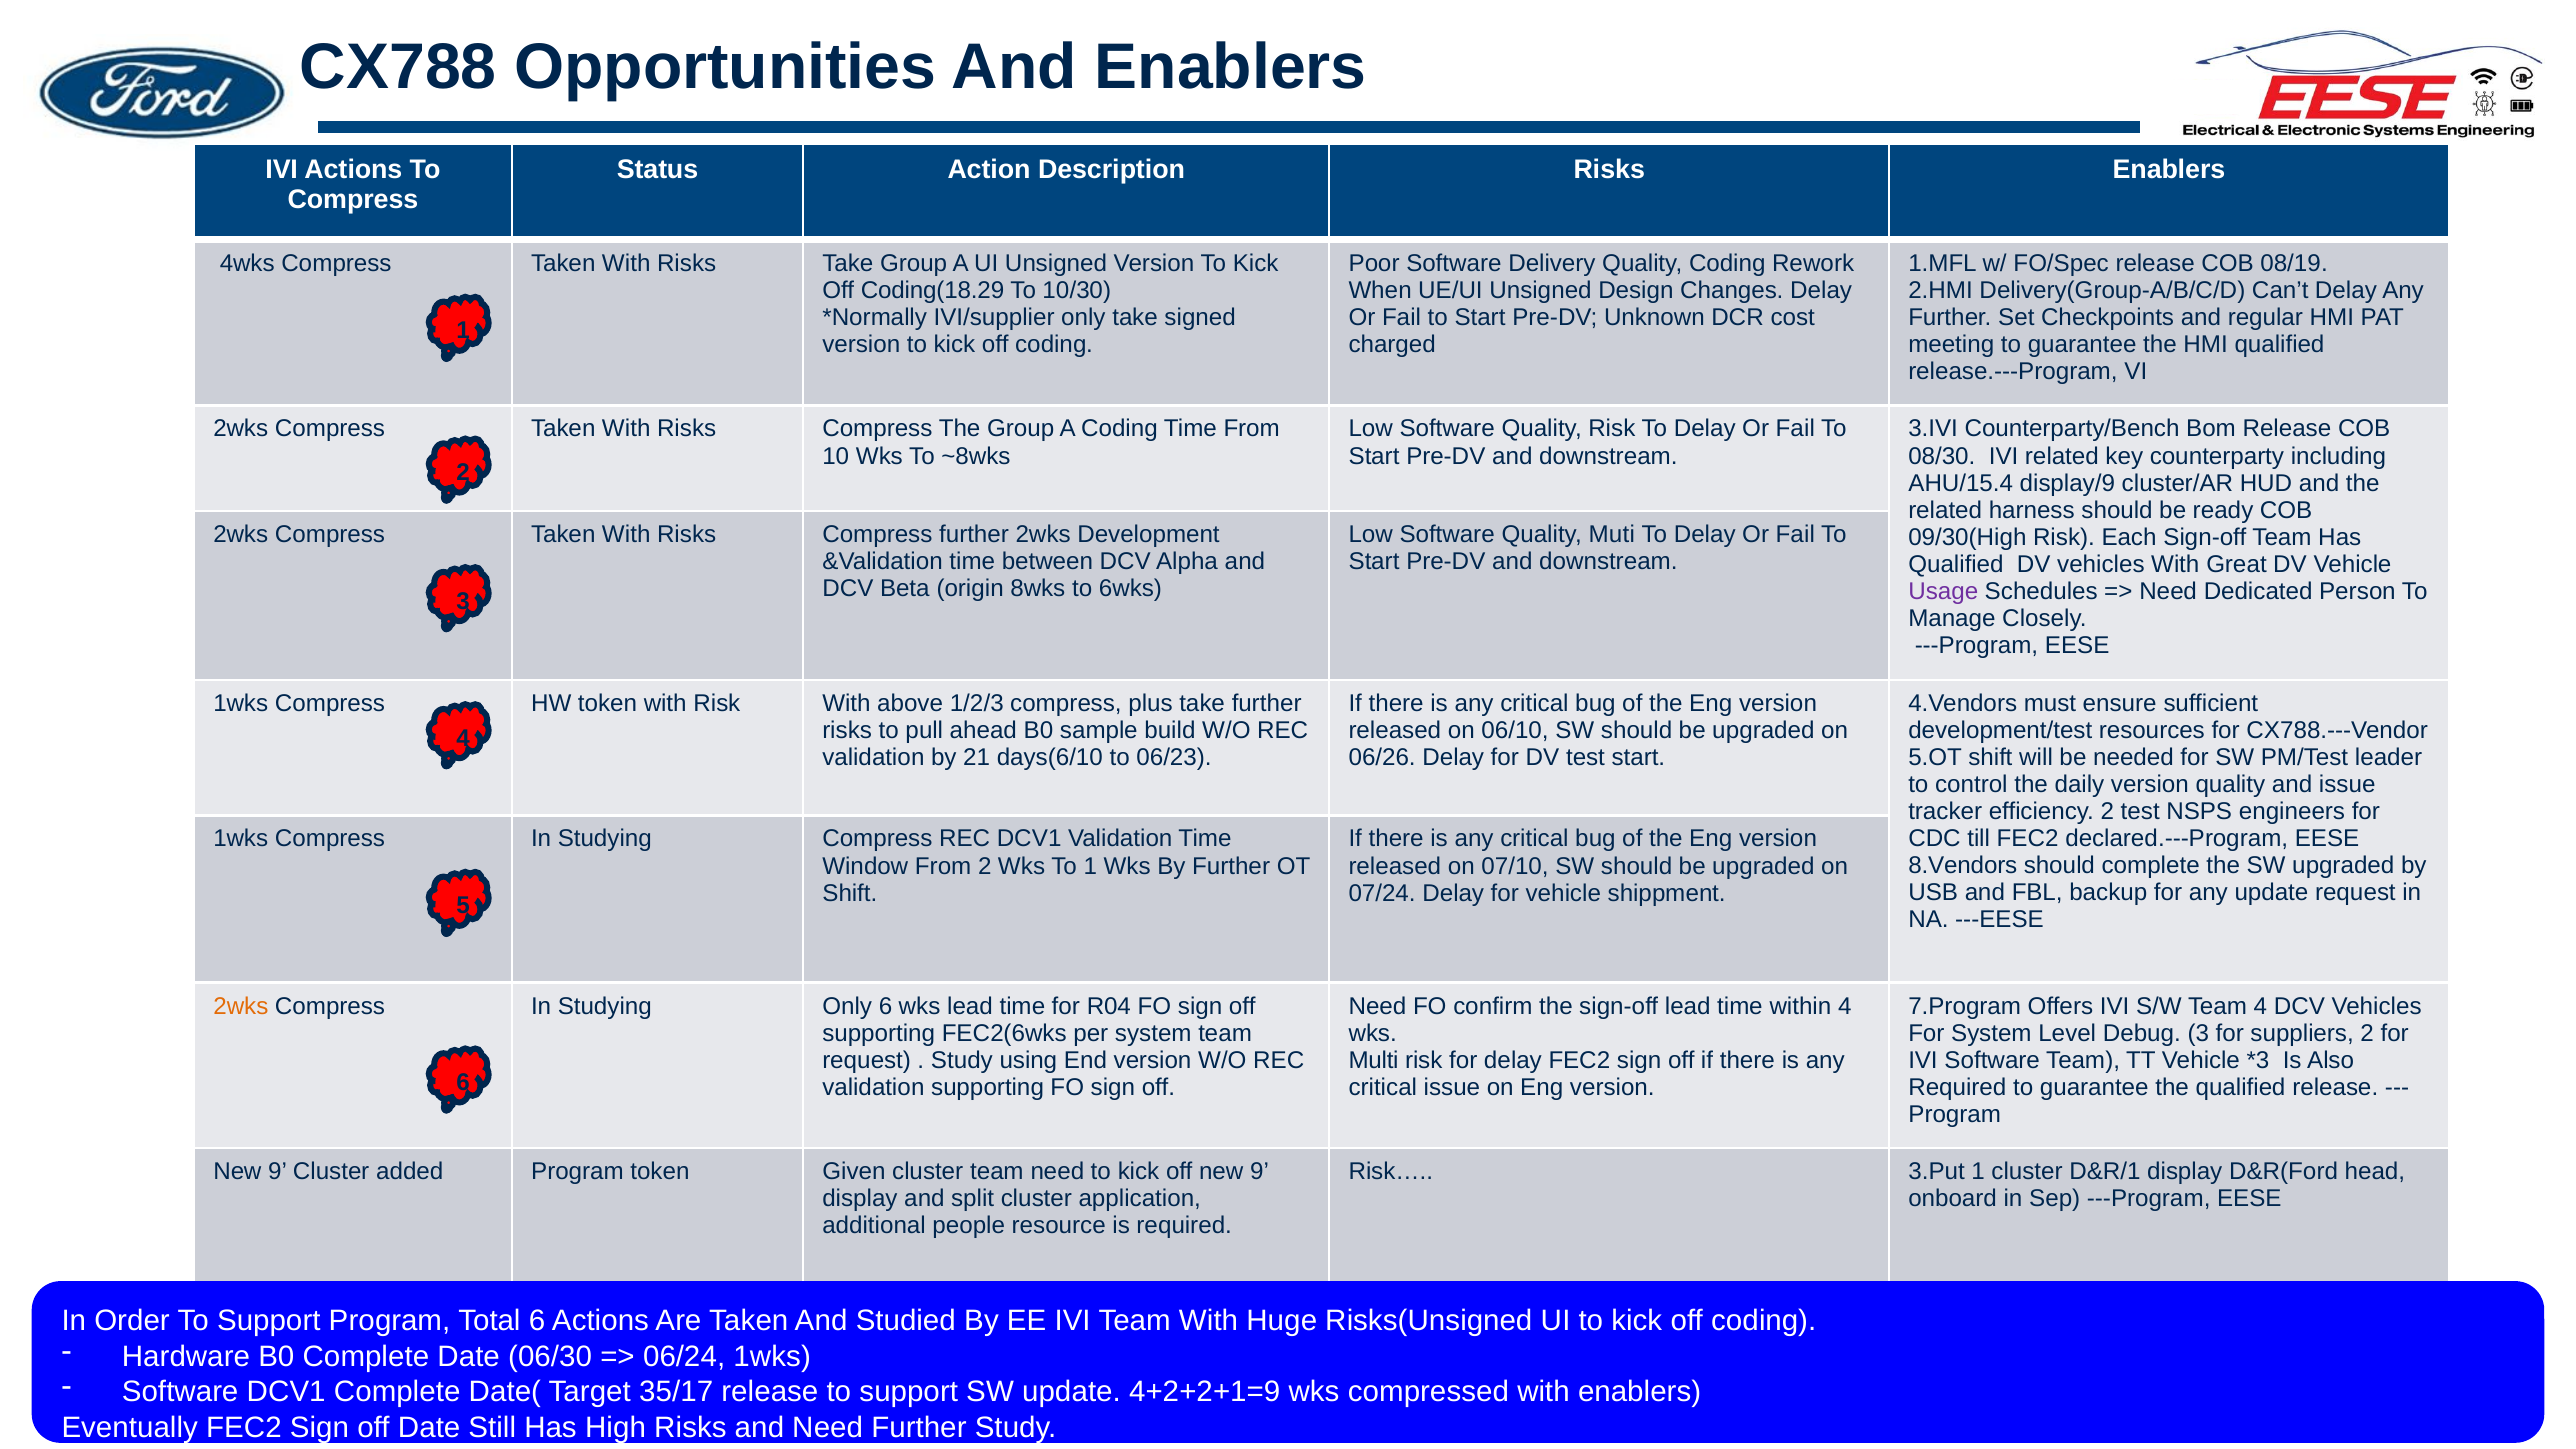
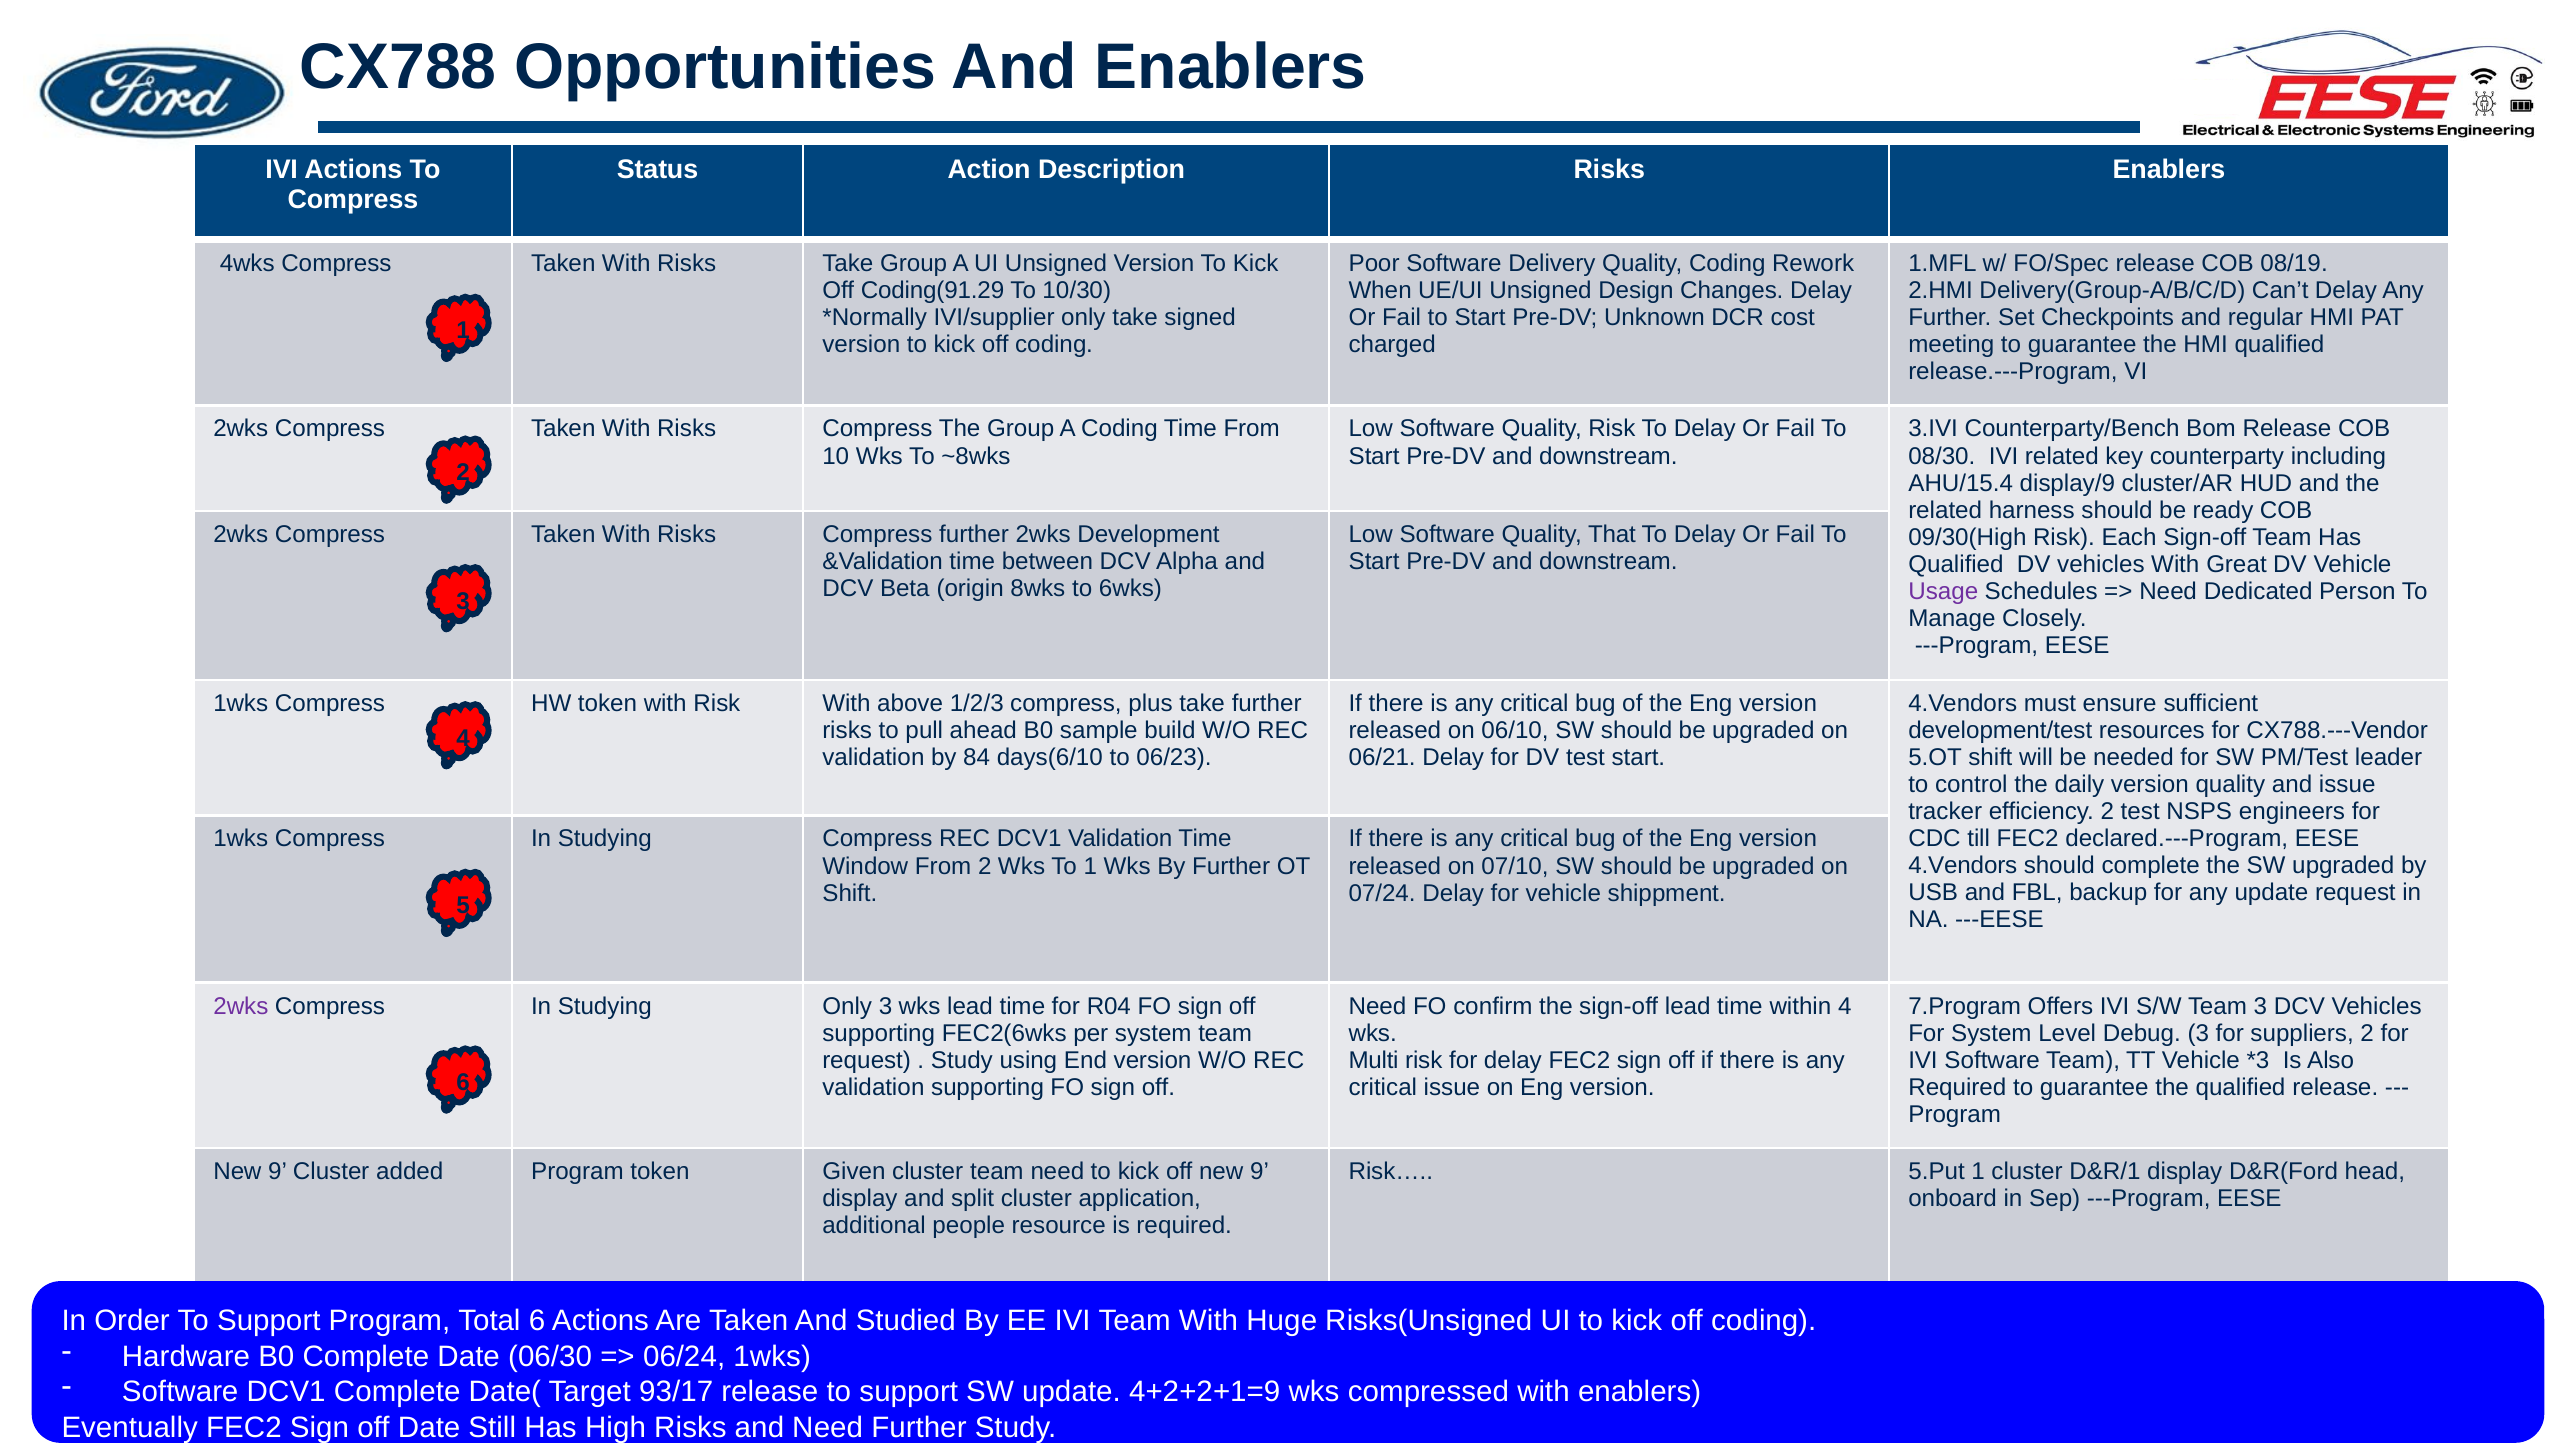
Coding(18.29: Coding(18.29 -> Coding(91.29
Muti: Muti -> That
21: 21 -> 84
06/26: 06/26 -> 06/21
8.Vendors at (1963, 866): 8.Vendors -> 4.Vendors
2wks at (241, 1006) colour: orange -> purple
Only 6: 6 -> 3
Team 4: 4 -> 3
3.Put: 3.Put -> 5.Put
35/17: 35/17 -> 93/17
